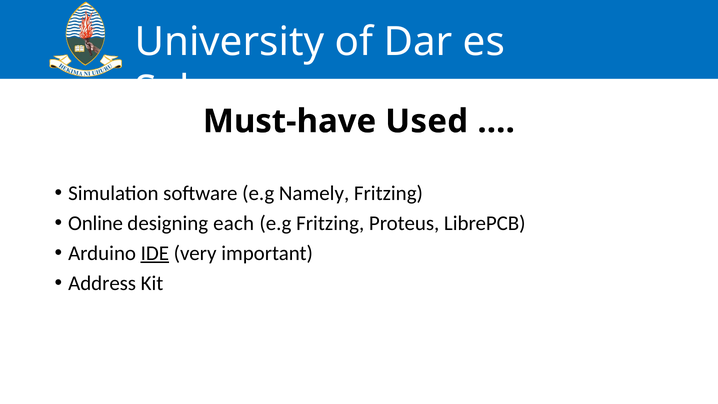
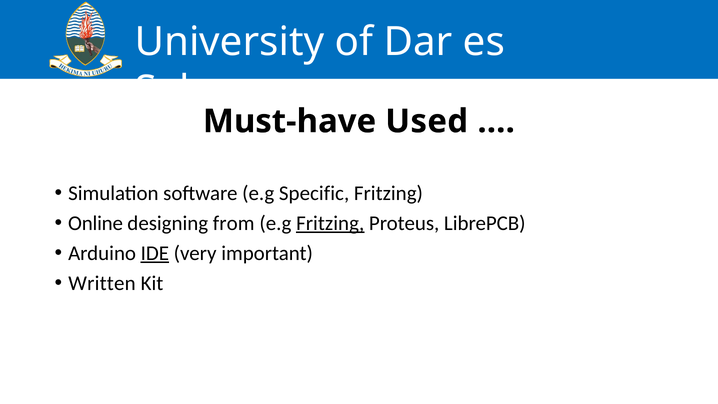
Namely: Namely -> Specific
each: each -> from
Fritzing at (330, 223) underline: none -> present
Address: Address -> Written
